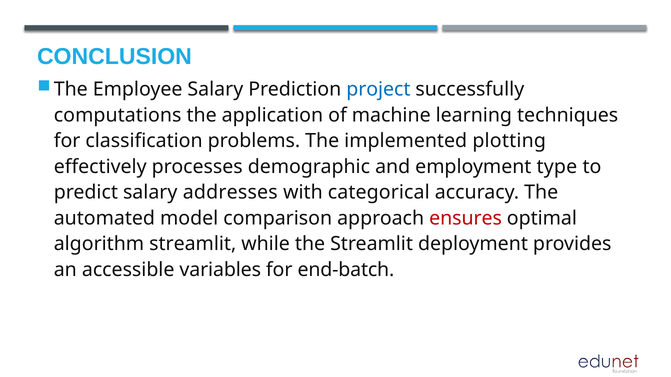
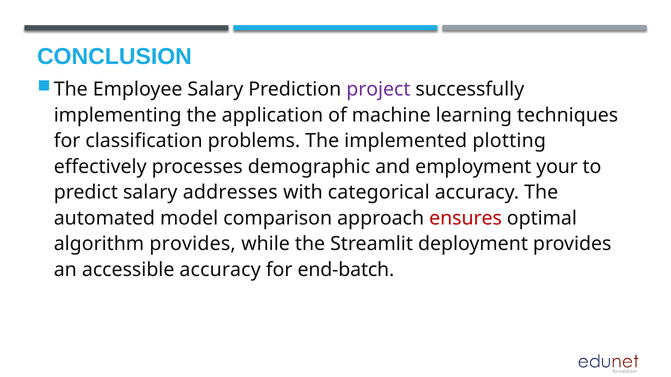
project colour: blue -> purple
computations: computations -> implementing
type: type -> your
algorithm streamlit: streamlit -> provides
accessible variables: variables -> accuracy
